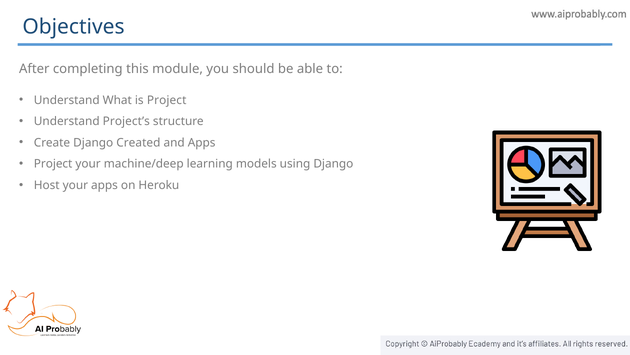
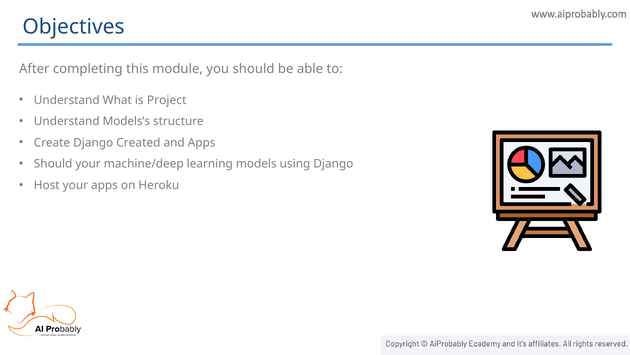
Project’s: Project’s -> Models’s
Project at (53, 164): Project -> Should
